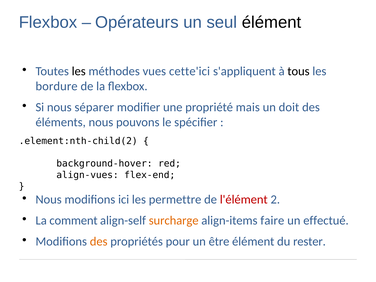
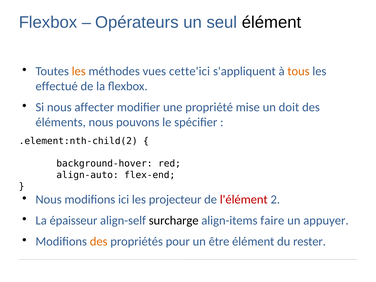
les at (79, 71) colour: black -> orange
tous colour: black -> orange
bordure: bordure -> effectué
séparer: séparer -> affecter
mais: mais -> mise
align-vues: align-vues -> align-auto
permettre: permettre -> projecteur
comment: comment -> épaisseur
surcharge colour: orange -> black
effectué: effectué -> appuyer
